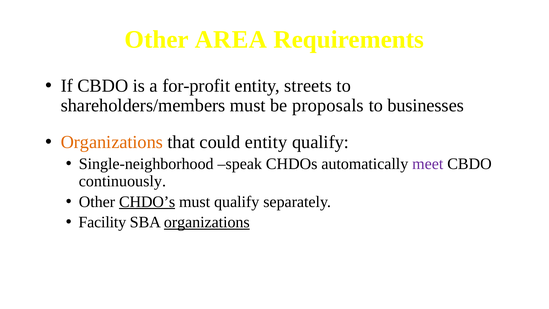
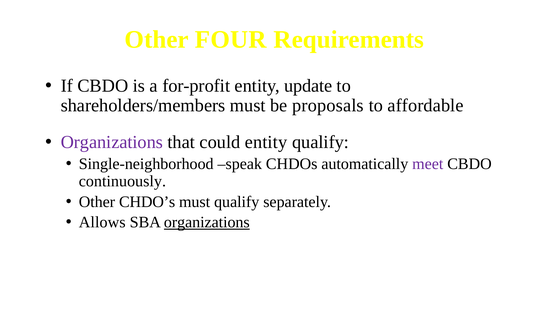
AREA: AREA -> FOUR
streets: streets -> update
businesses: businesses -> affordable
Organizations at (112, 142) colour: orange -> purple
CHDO’s underline: present -> none
Facility: Facility -> Allows
